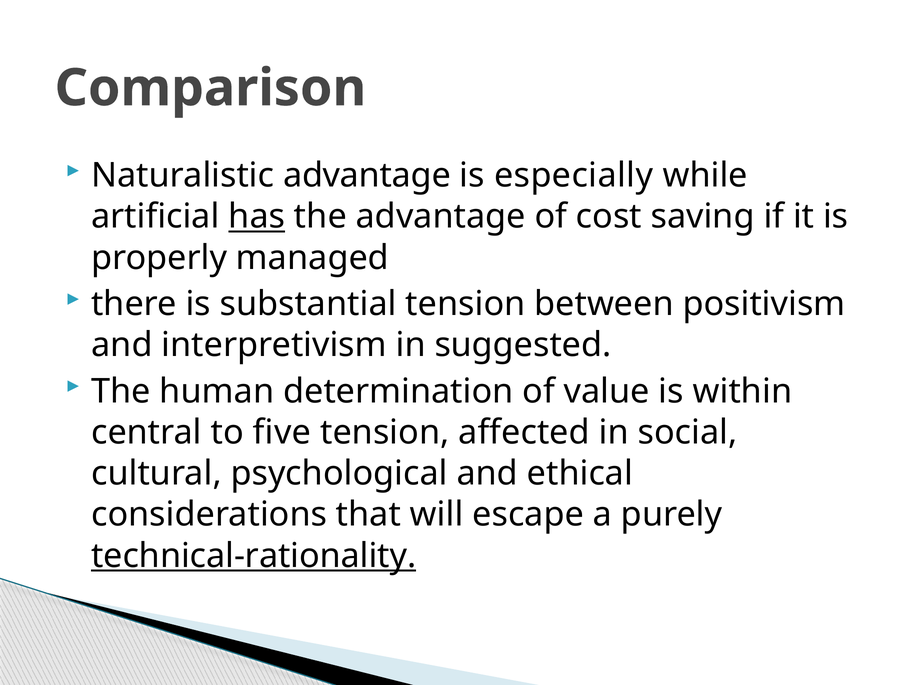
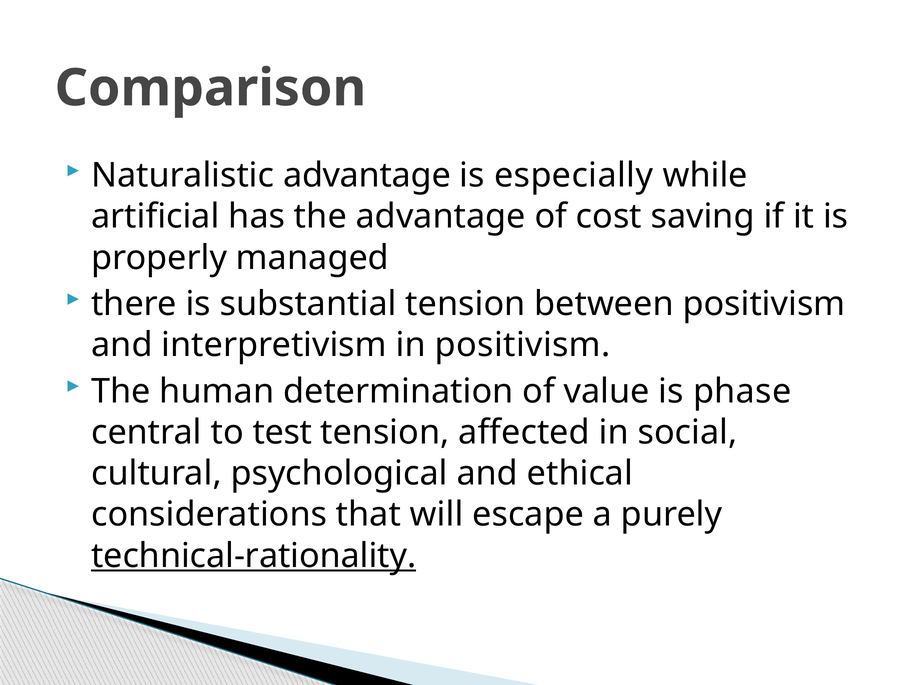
has underline: present -> none
in suggested: suggested -> positivism
within: within -> phase
five: five -> test
